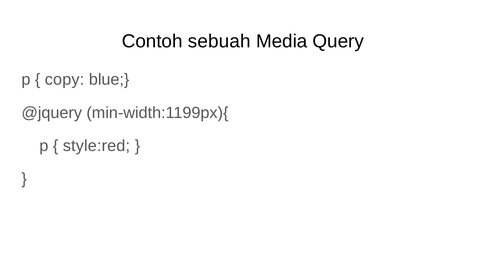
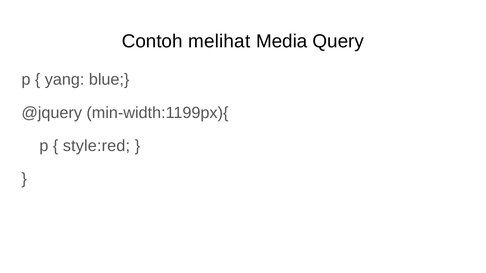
sebuah: sebuah -> melihat
copy: copy -> yang
